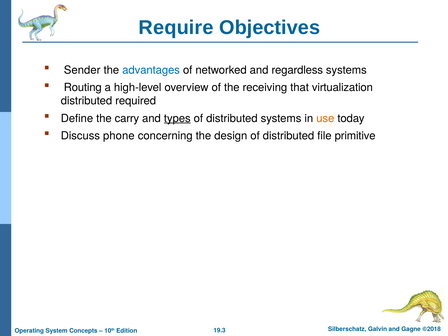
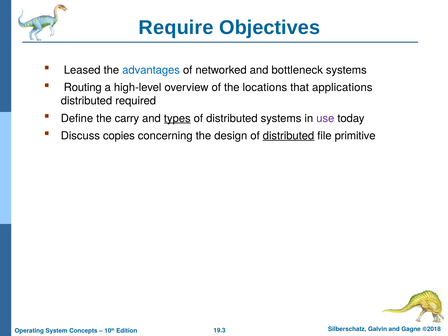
Sender: Sender -> Leased
regardless: regardless -> bottleneck
receiving: receiving -> locations
virtualization: virtualization -> applications
use colour: orange -> purple
phone: phone -> copies
distributed at (289, 136) underline: none -> present
